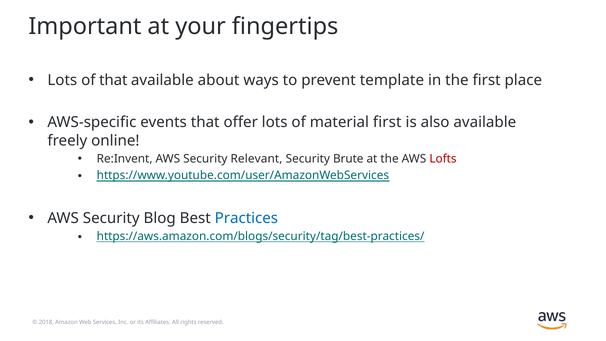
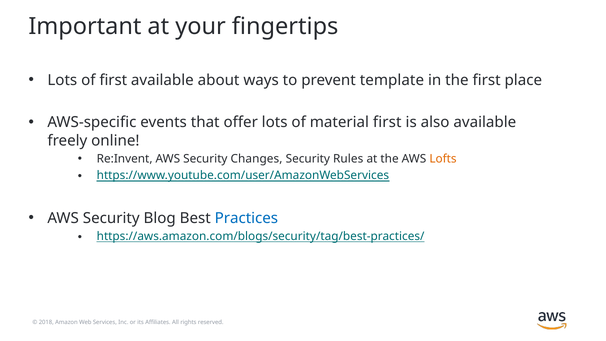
of that: that -> first
Relevant: Relevant -> Changes
Brute: Brute -> Rules
Lofts colour: red -> orange
